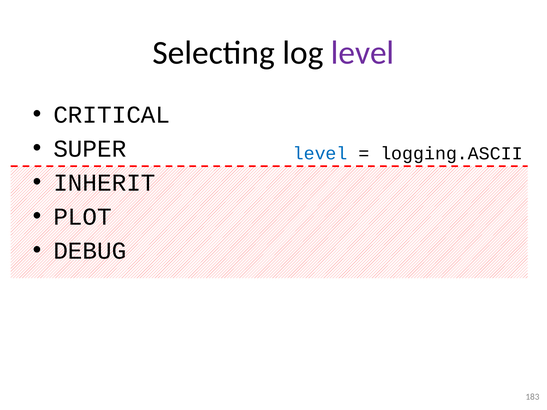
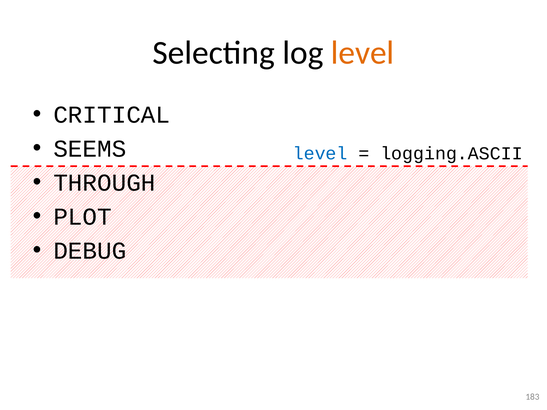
level at (363, 53) colour: purple -> orange
SUPER: SUPER -> SEEMS
INHERIT: INHERIT -> THROUGH
